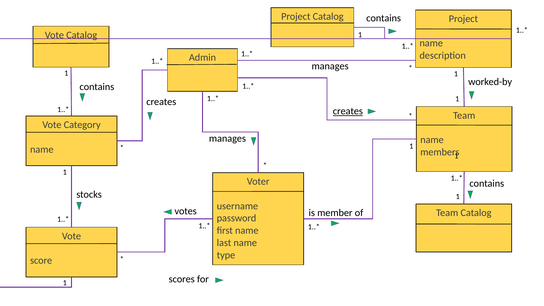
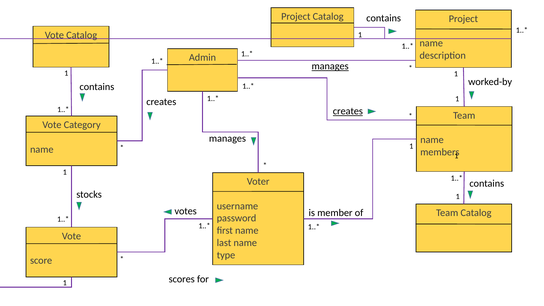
manages at (330, 66) underline: none -> present
